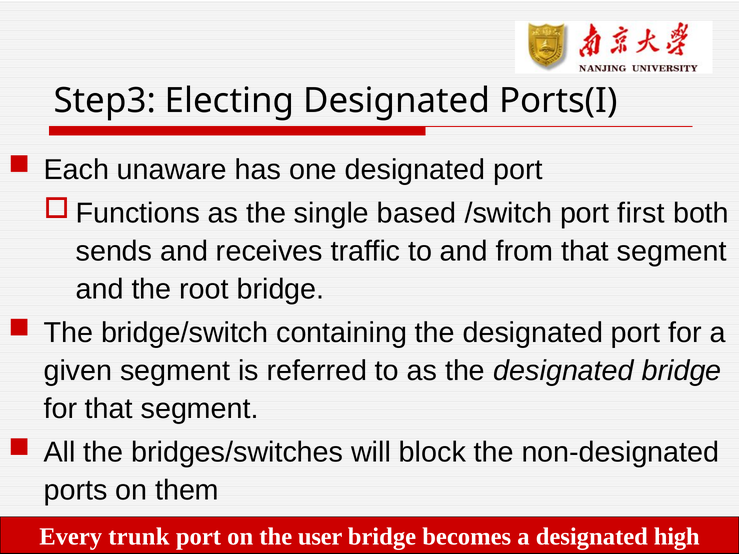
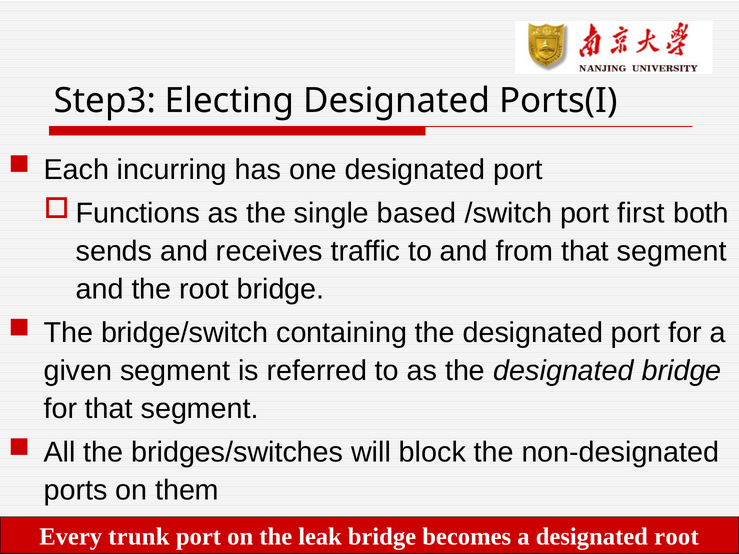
unaware: unaware -> incurring
user: user -> leak
designated high: high -> root
